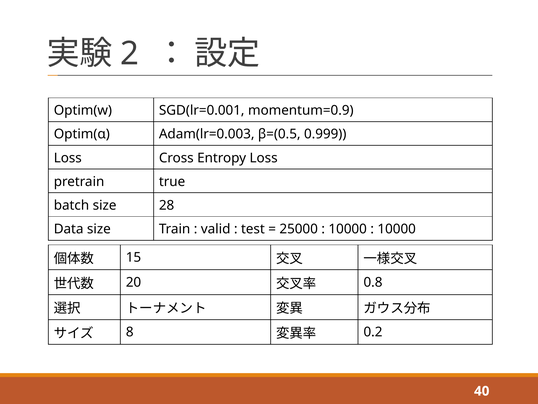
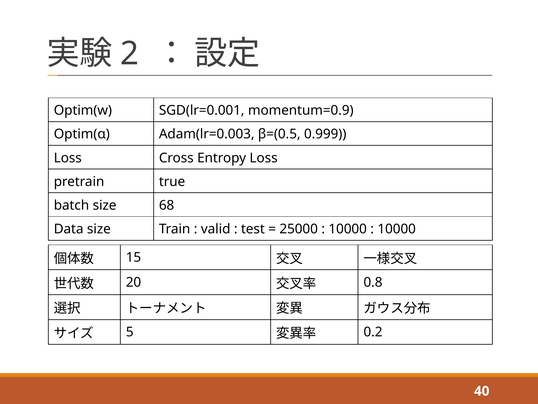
28: 28 -> 68
8: 8 -> 5
